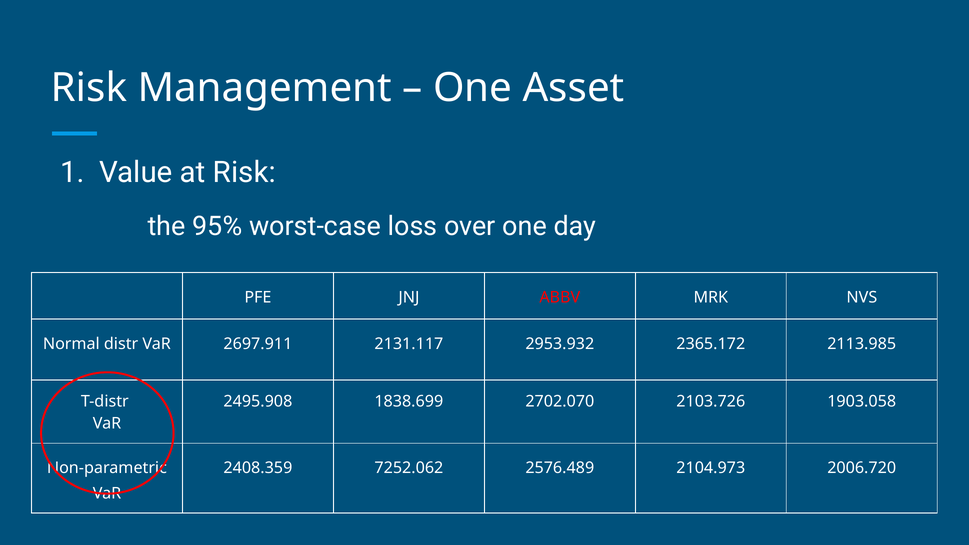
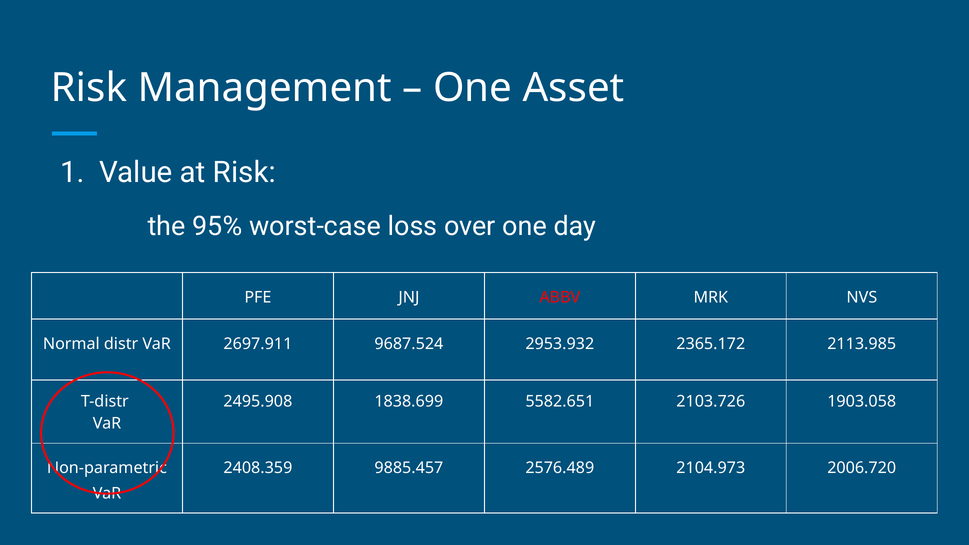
2131.117: 2131.117 -> 9687.524
2702.070: 2702.070 -> 5582.651
7252.062: 7252.062 -> 9885.457
